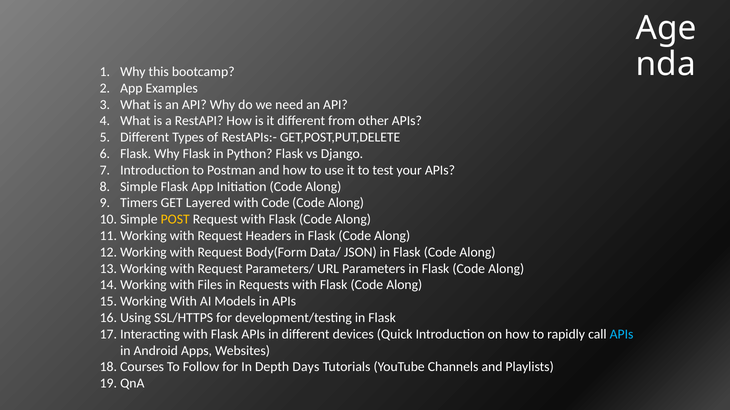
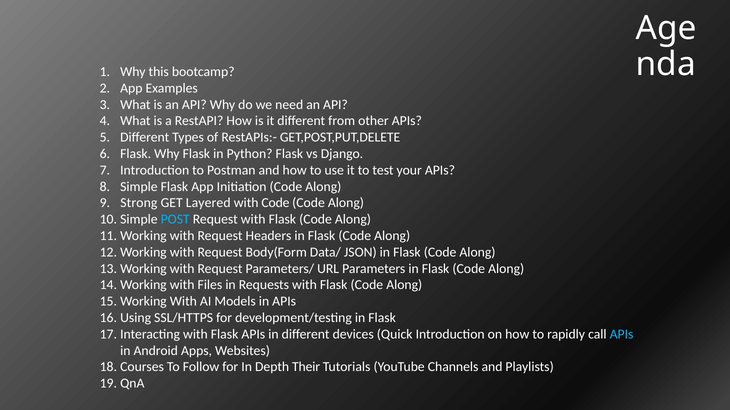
Timers: Timers -> Strong
POST colour: yellow -> light blue
Days: Days -> Their
